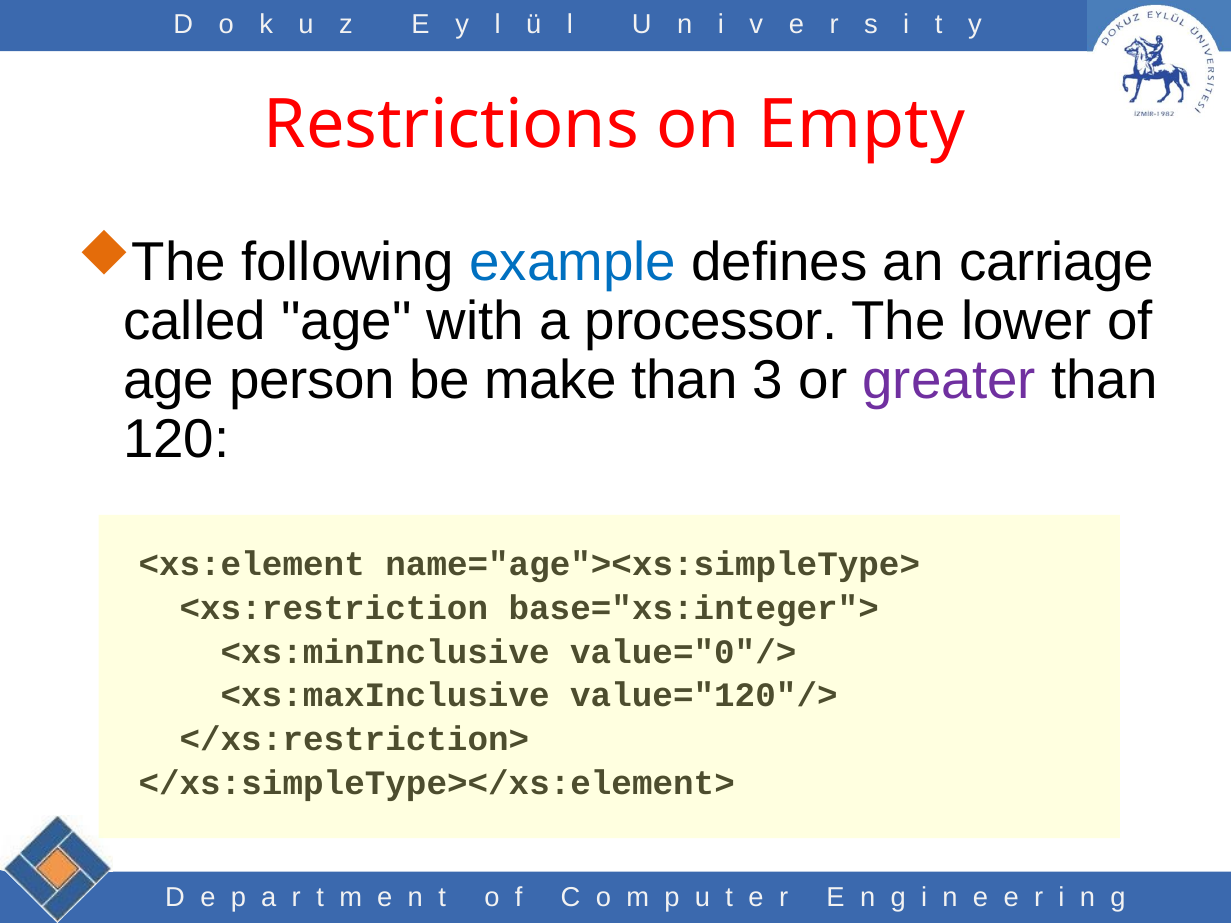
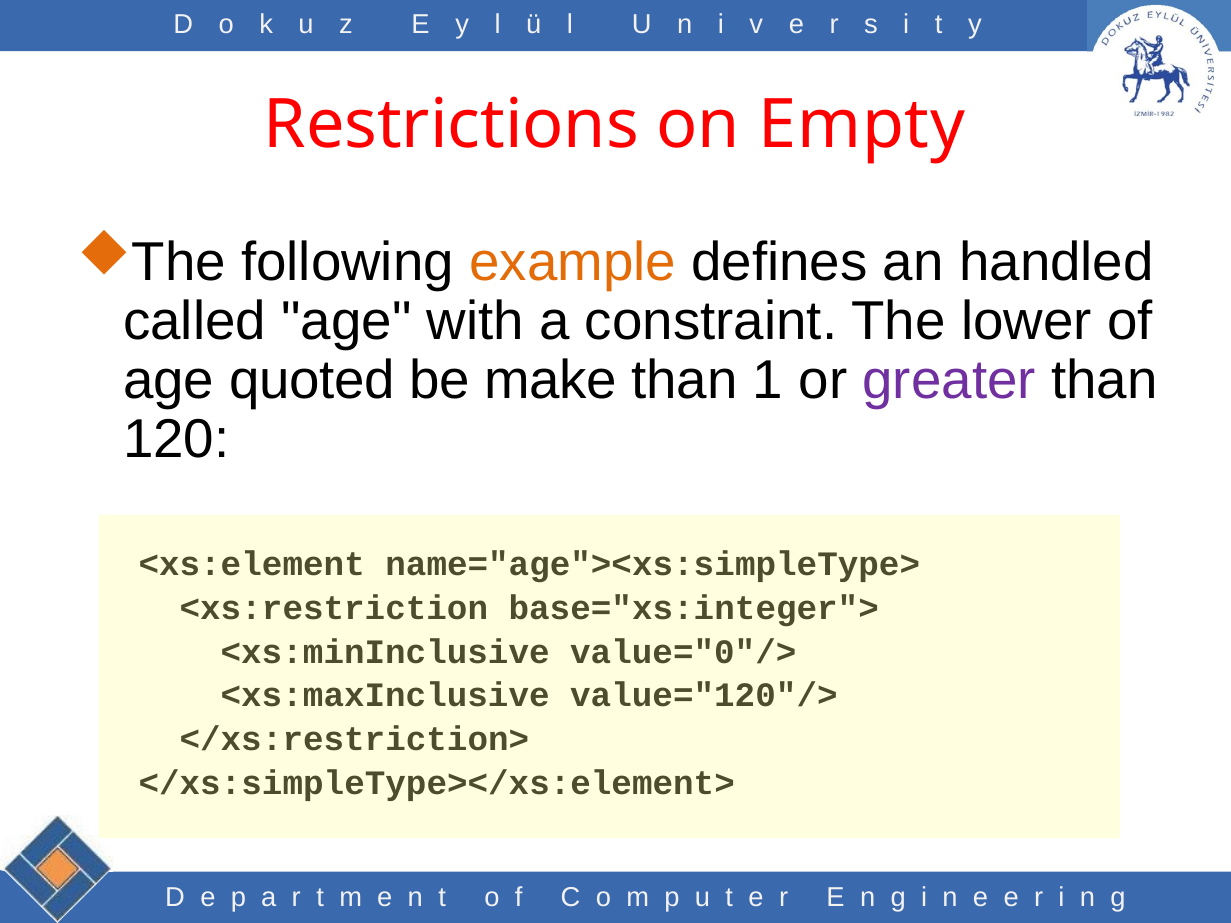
example colour: blue -> orange
carriage: carriage -> handled
processor: processor -> constraint
person: person -> quoted
3: 3 -> 1
